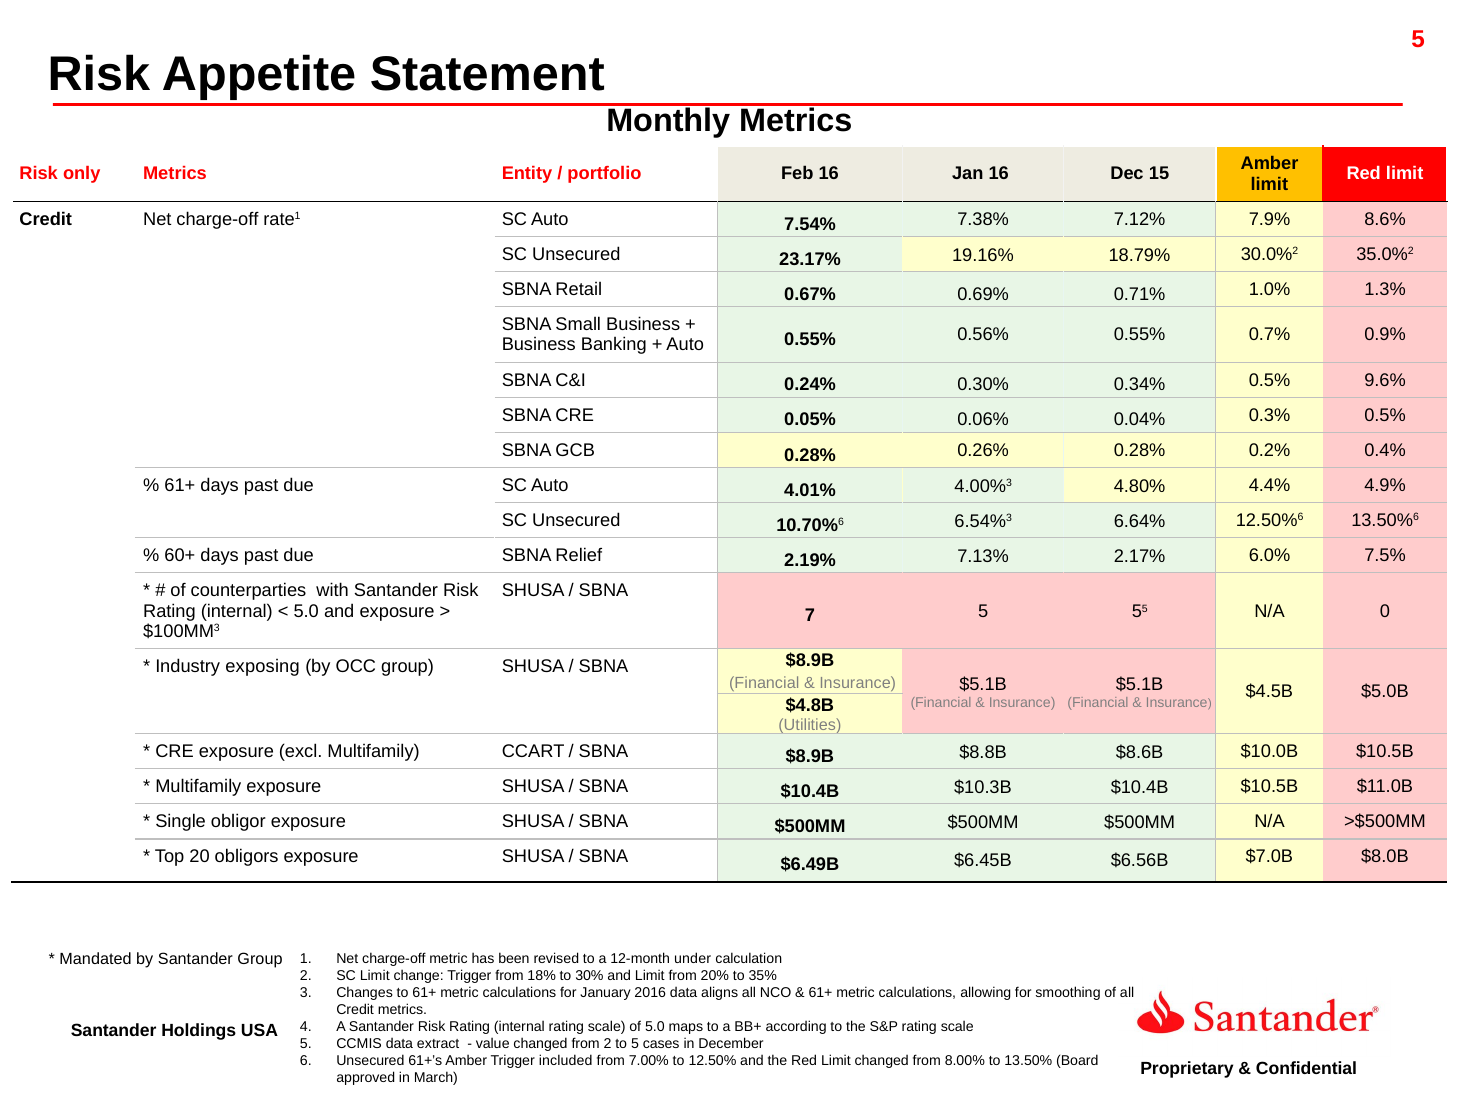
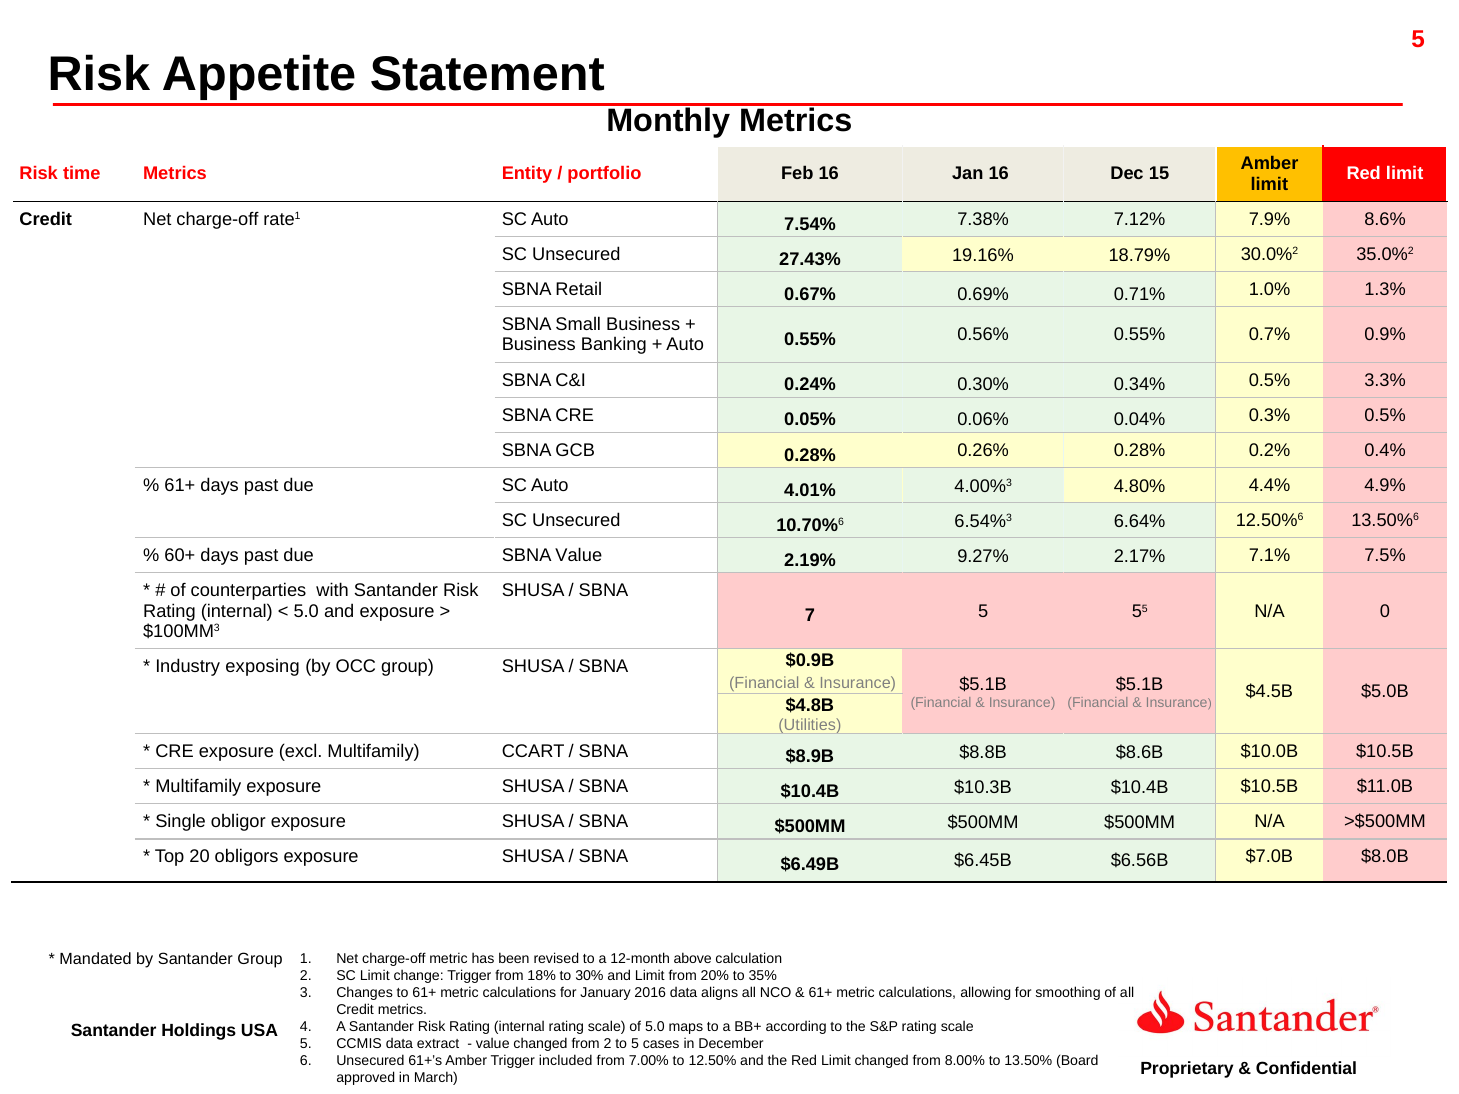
only: only -> time
23.17%: 23.17% -> 27.43%
9.6%: 9.6% -> 3.3%
SBNA Relief: Relief -> Value
7.13%: 7.13% -> 9.27%
6.0%: 6.0% -> 7.1%
$8.9B at (810, 661): $8.9B -> $0.9B
under: under -> above
